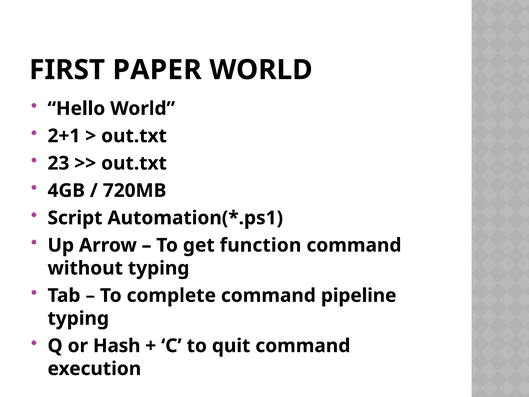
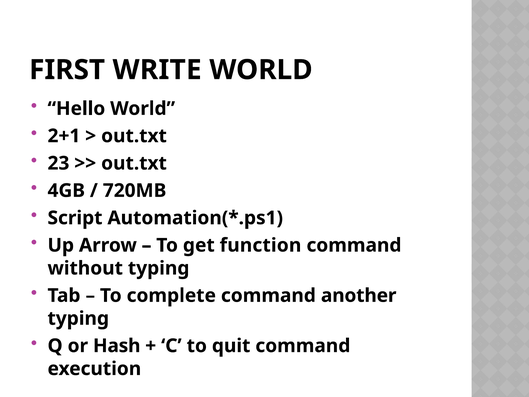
PAPER: PAPER -> WRITE
pipeline: pipeline -> another
